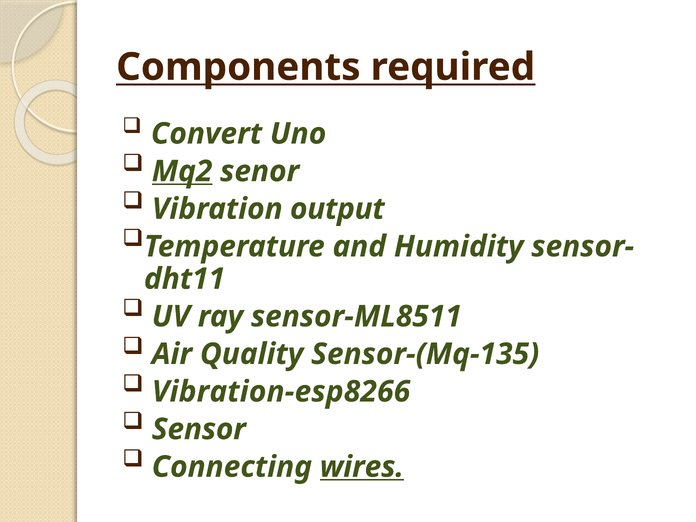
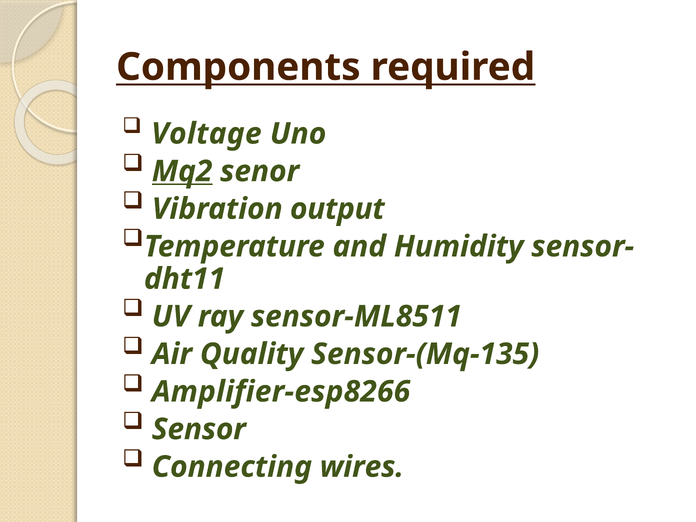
Convert: Convert -> Voltage
Vibration-esp8266: Vibration-esp8266 -> Amplifier-esp8266
wires underline: present -> none
